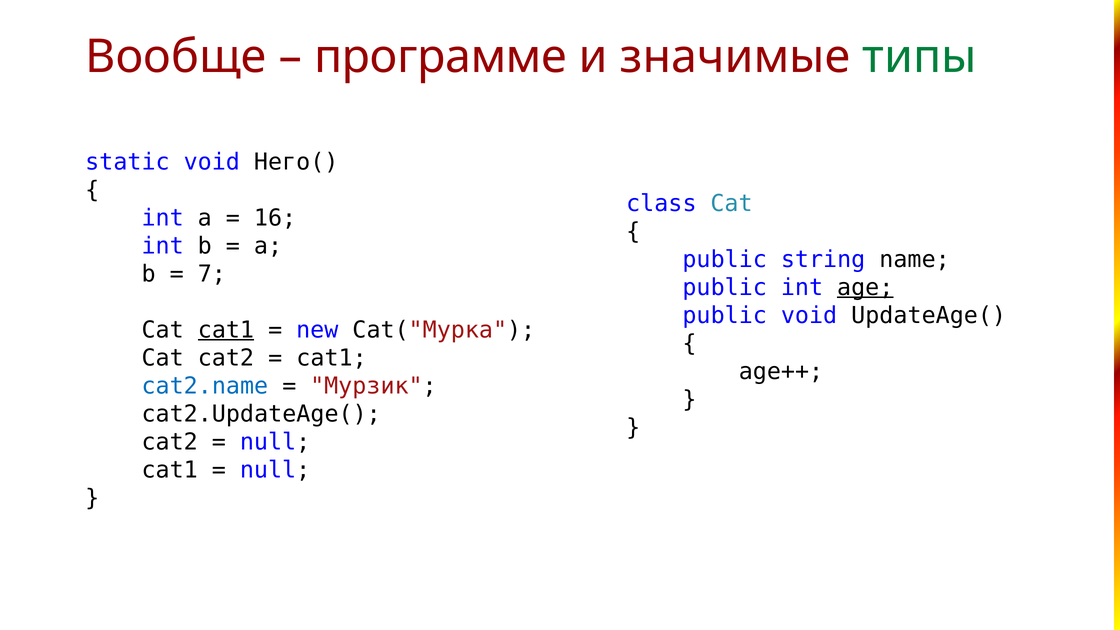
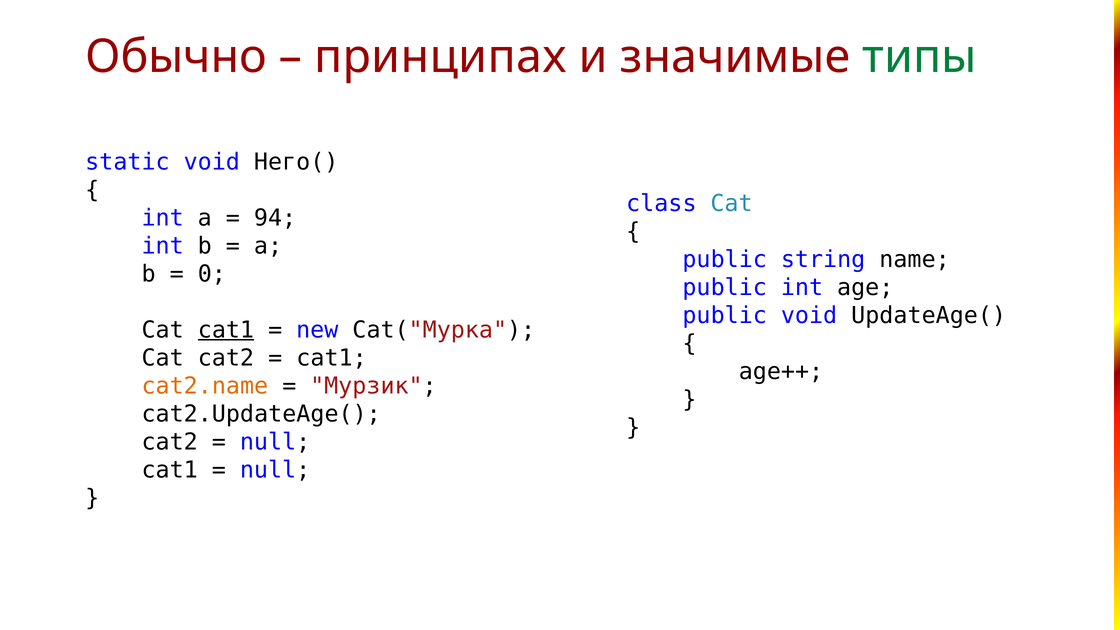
Вообще: Вообще -> Обычно
программе: программе -> принципах
16: 16 -> 94
7: 7 -> 0
age underline: present -> none
cat2.name colour: blue -> orange
